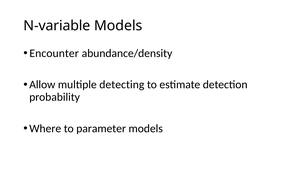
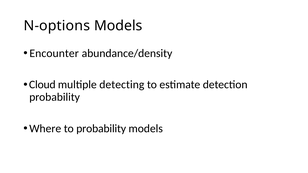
N-variable: N-variable -> N-options
Allow: Allow -> Cloud
to parameter: parameter -> probability
